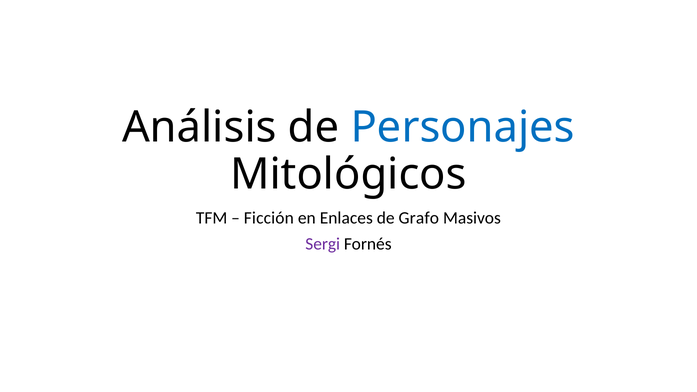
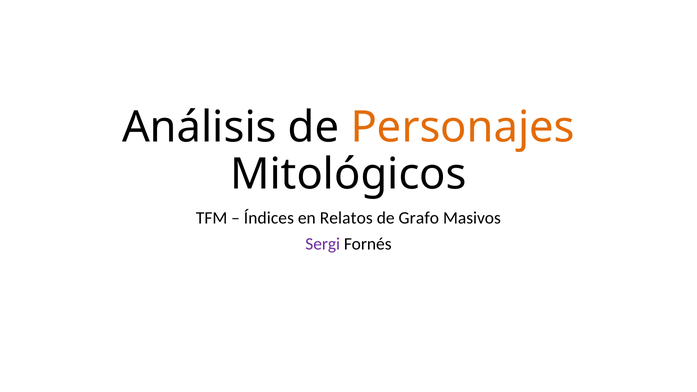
Personajes colour: blue -> orange
Ficción: Ficción -> Índices
Enlaces: Enlaces -> Relatos
